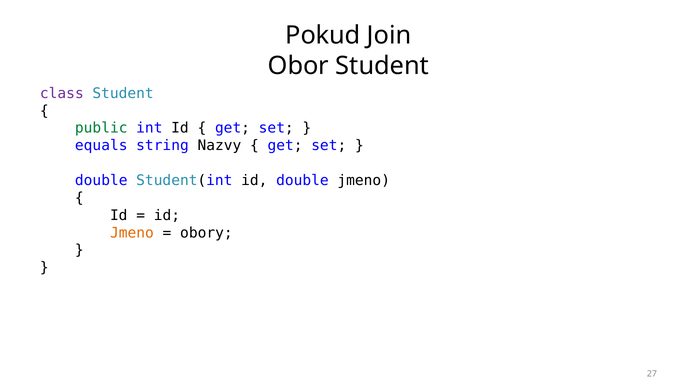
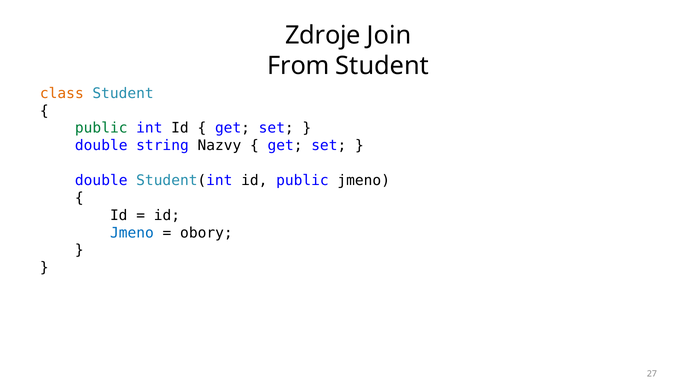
Pokud: Pokud -> Zdroje
Obor: Obor -> From
class colour: purple -> orange
equals at (101, 146): equals -> double
id double: double -> public
Jmeno at (132, 233) colour: orange -> blue
